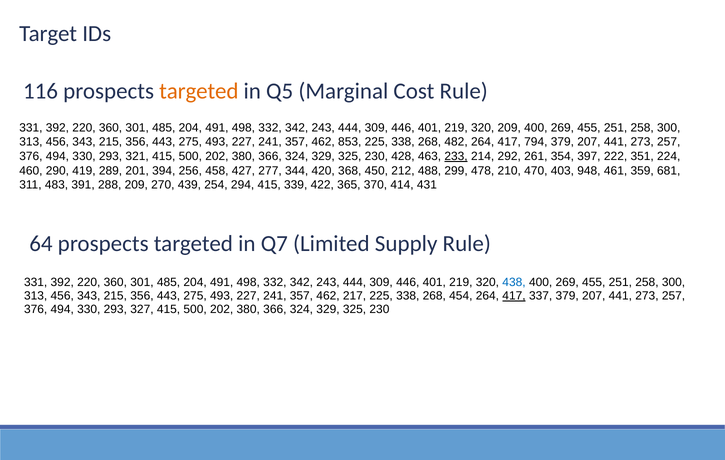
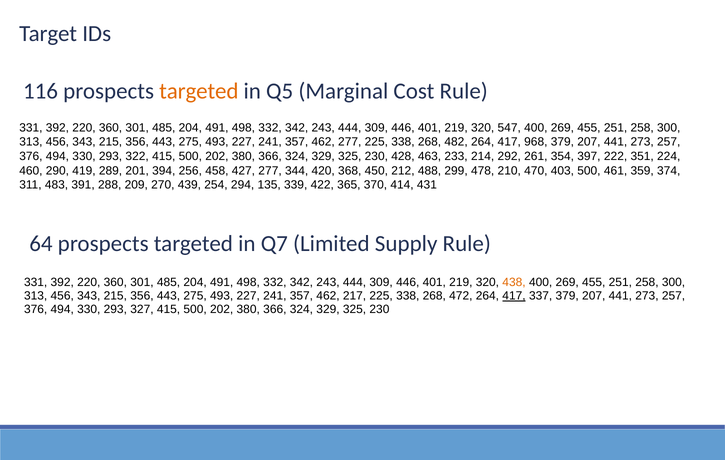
320 209: 209 -> 547
462 853: 853 -> 277
794: 794 -> 968
321: 321 -> 322
233 underline: present -> none
403 948: 948 -> 500
681: 681 -> 374
294 415: 415 -> 135
438 colour: blue -> orange
454: 454 -> 472
